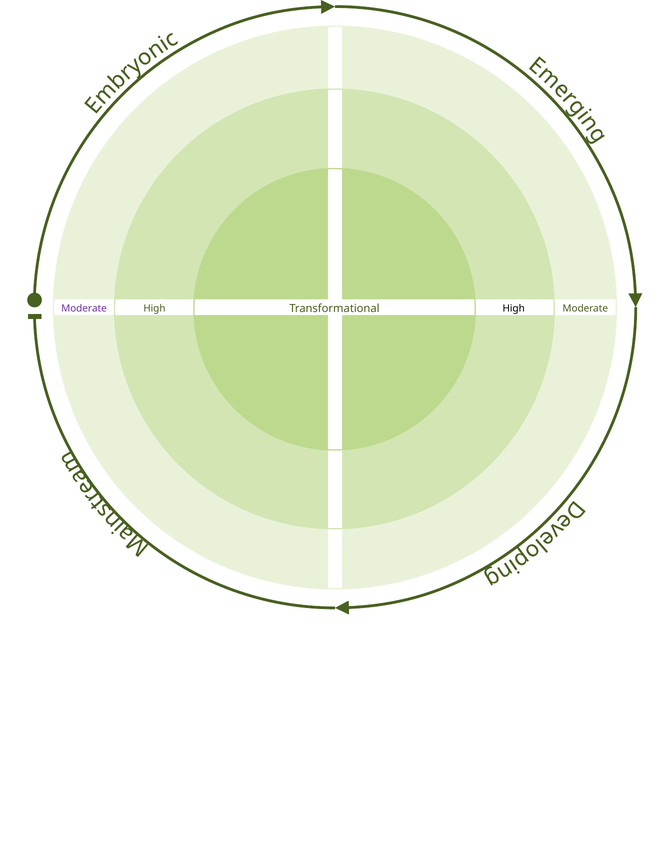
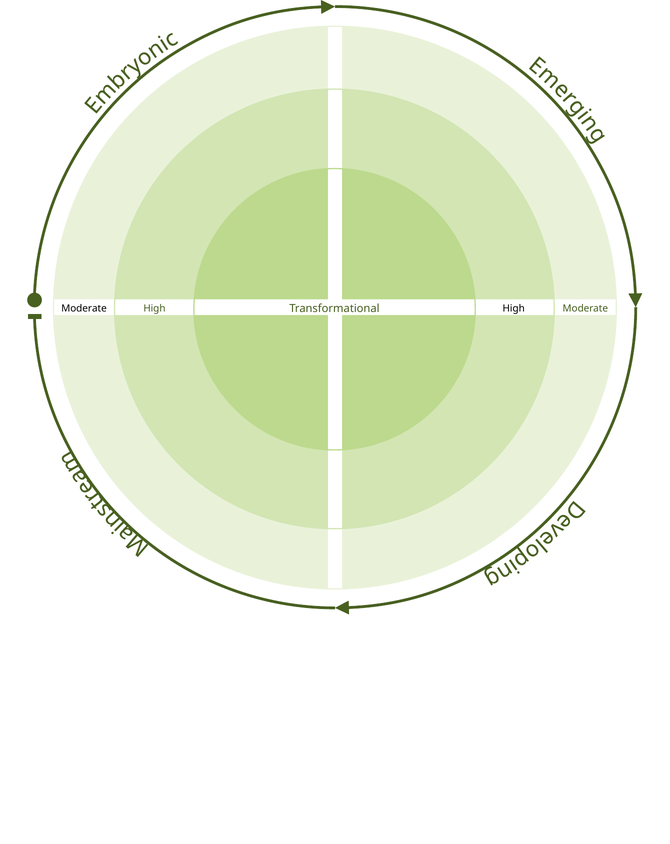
Moderate at (84, 308) colour: purple -> black
